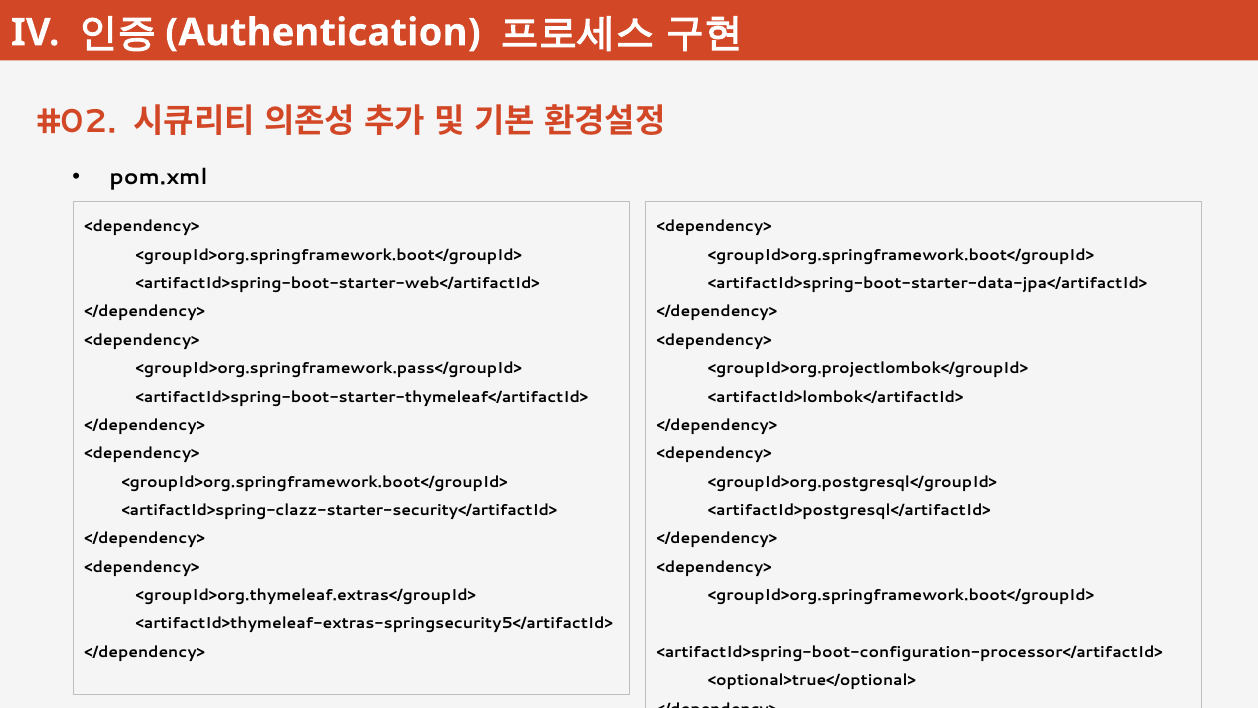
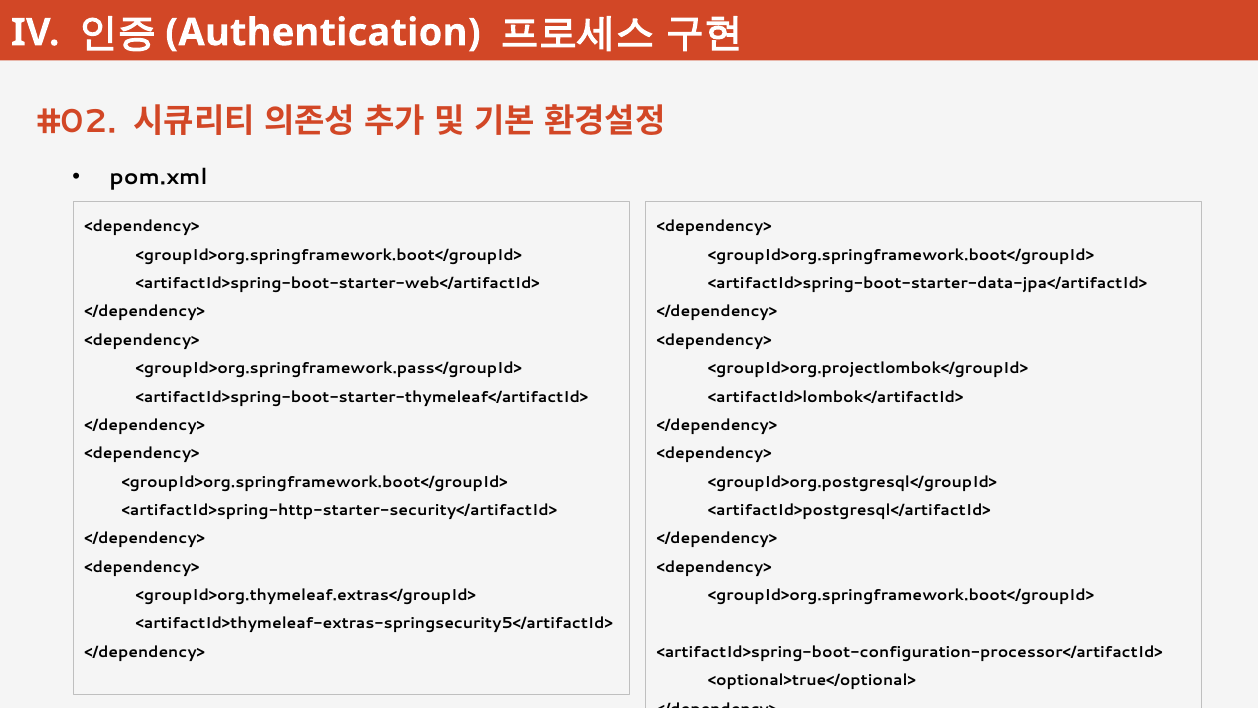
<artifactId>spring-clazz-starter-security</artifactId>: <artifactId>spring-clazz-starter-security</artifactId> -> <artifactId>spring-http-starter-security</artifactId>
